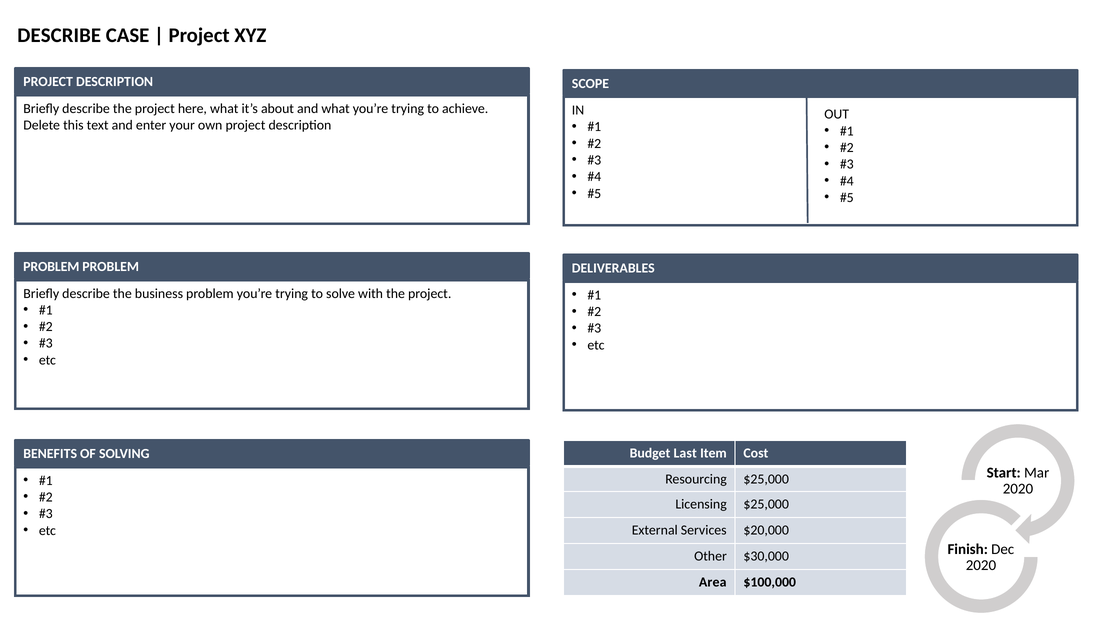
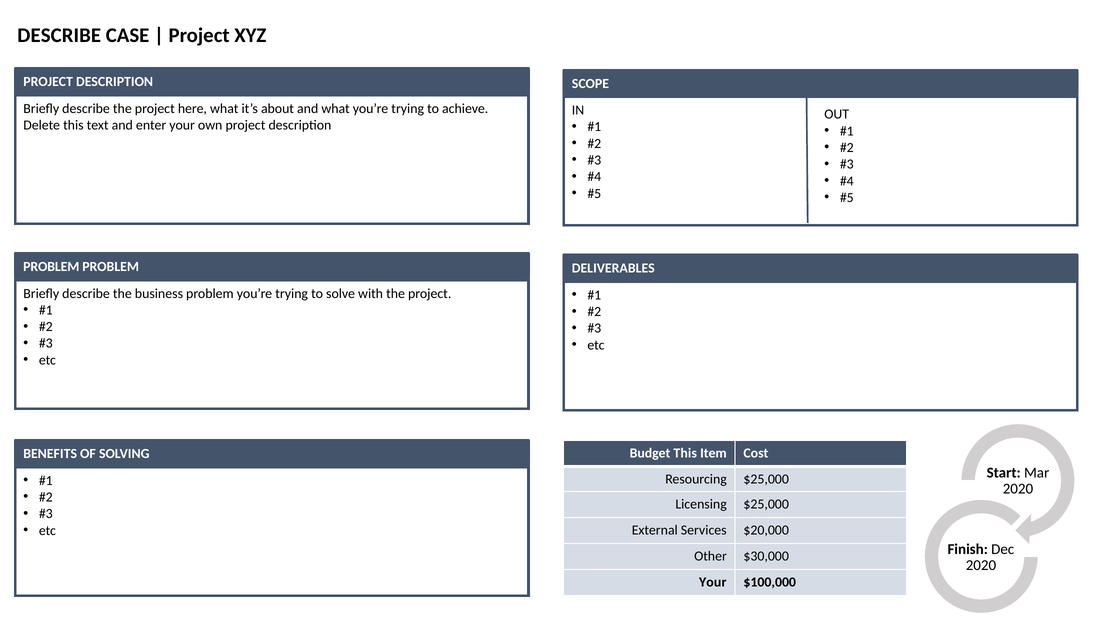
Budget Last: Last -> This
Area at (713, 582): Area -> Your
